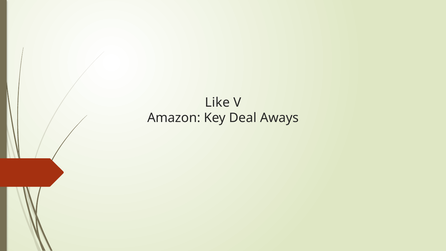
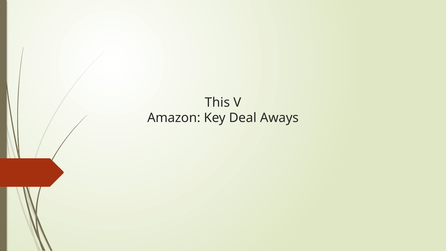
Like: Like -> This
